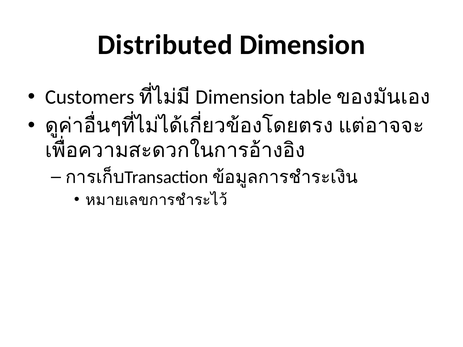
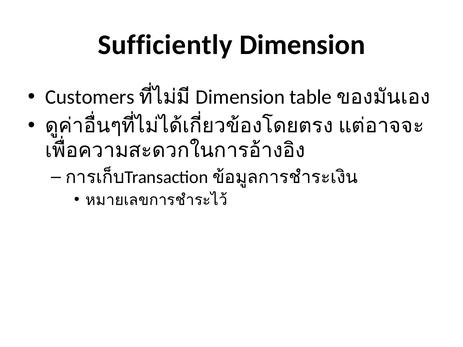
Distributed: Distributed -> Sufficiently
